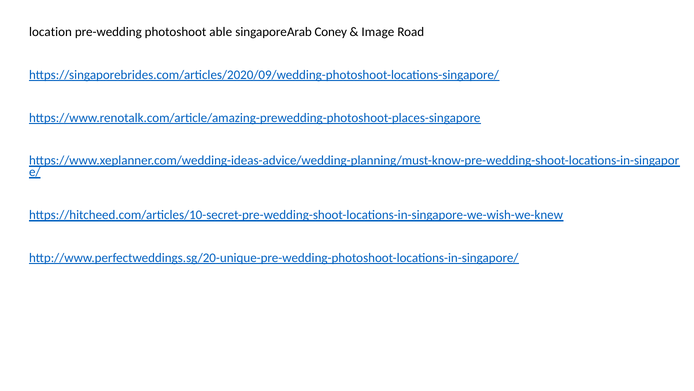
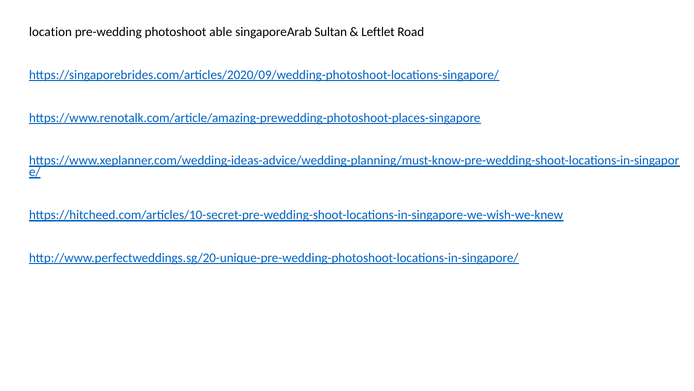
Coney: Coney -> Sultan
Image: Image -> Leftlet
